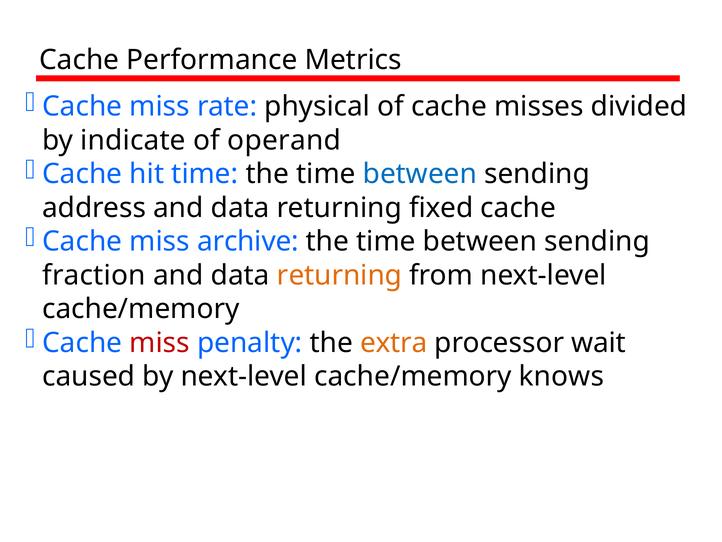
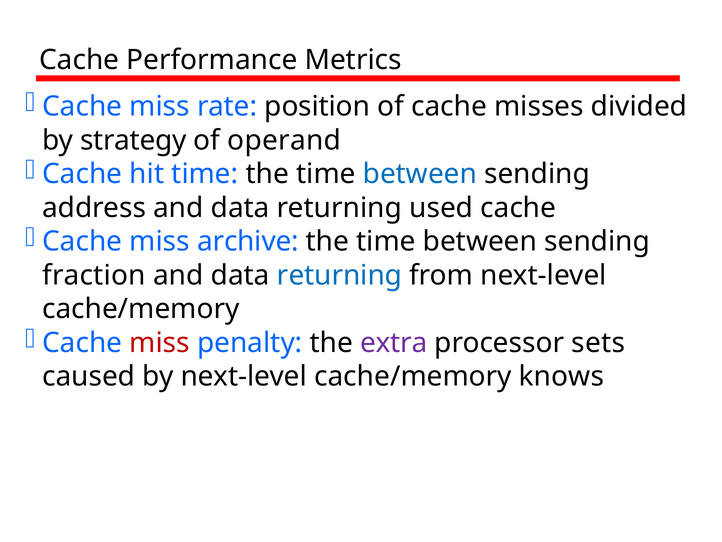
physical: physical -> position
indicate: indicate -> strategy
fixed: fixed -> used
returning at (340, 275) colour: orange -> blue
extra colour: orange -> purple
wait: wait -> sets
